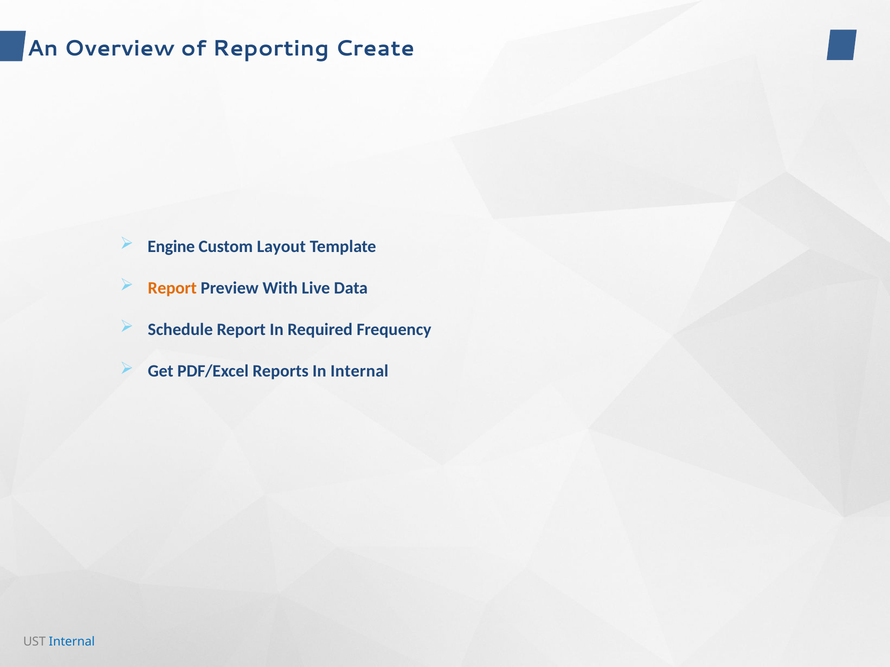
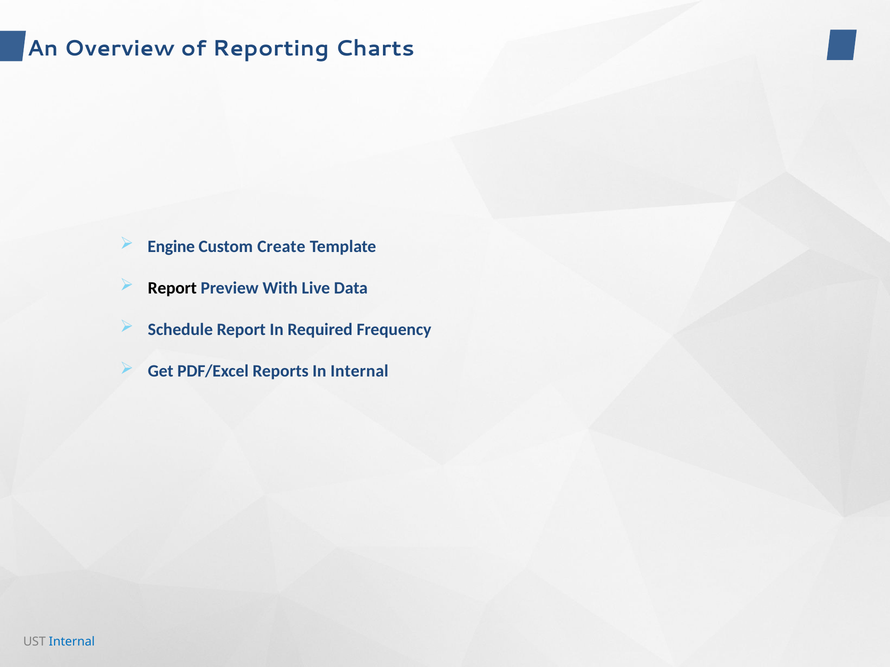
Create: Create -> Charts
Layout: Layout -> Create
Report at (172, 288) colour: orange -> black
